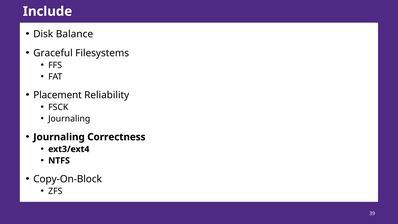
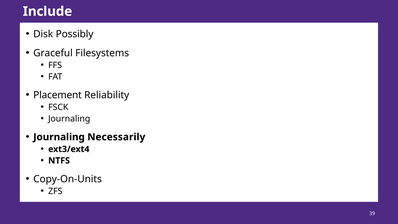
Balance: Balance -> Possibly
Correctness: Correctness -> Necessarily
Copy-On-Block: Copy-On-Block -> Copy-On-Units
